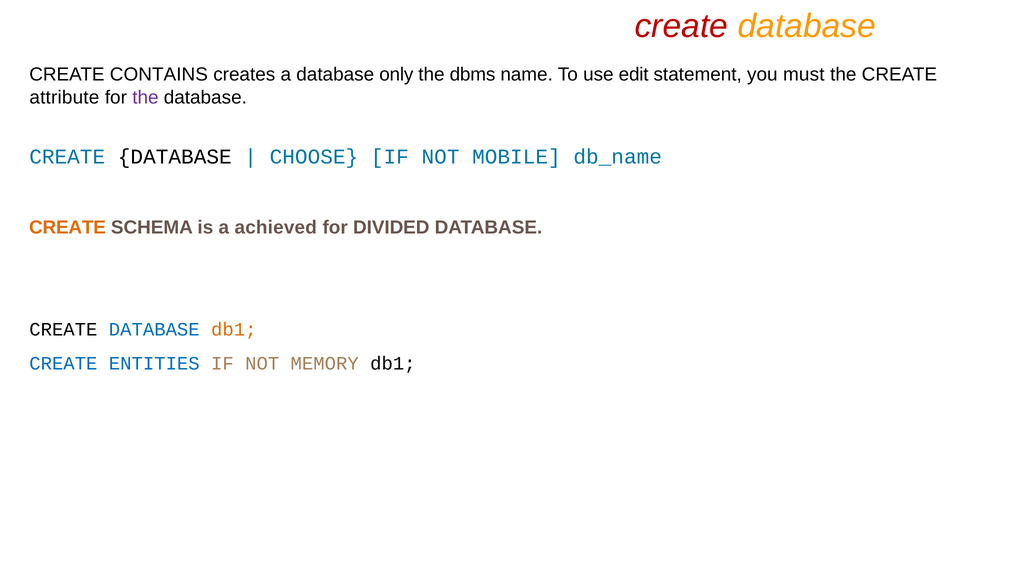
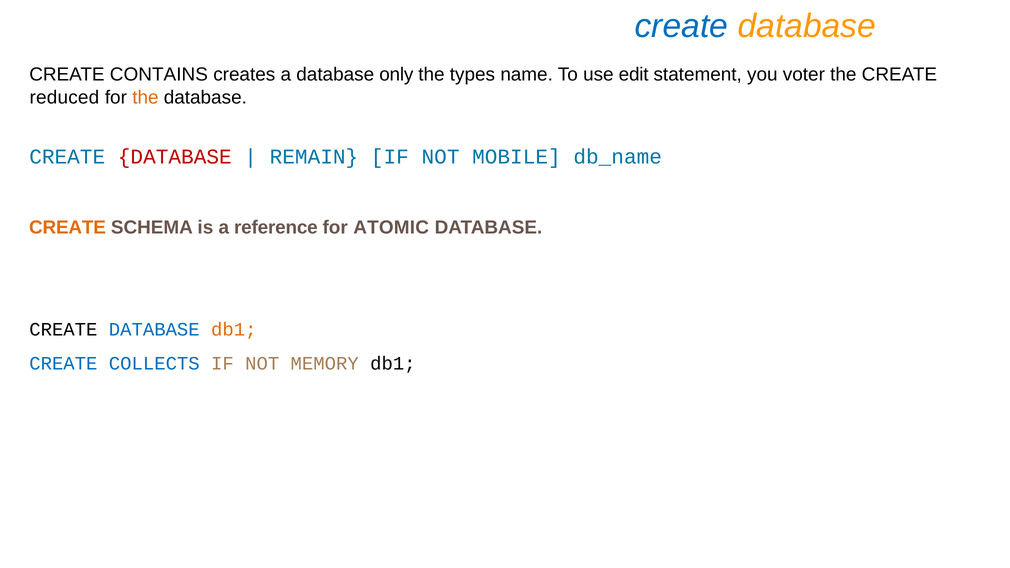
create at (681, 26) colour: red -> blue
dbms: dbms -> types
must: must -> voter
attribute: attribute -> reduced
the at (145, 97) colour: purple -> orange
DATABASE at (175, 157) colour: black -> red
CHOOSE: CHOOSE -> REMAIN
achieved: achieved -> reference
DIVIDED: DIVIDED -> ATOMIC
ENTITIES: ENTITIES -> COLLECTS
